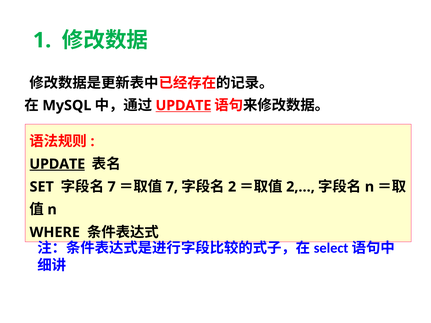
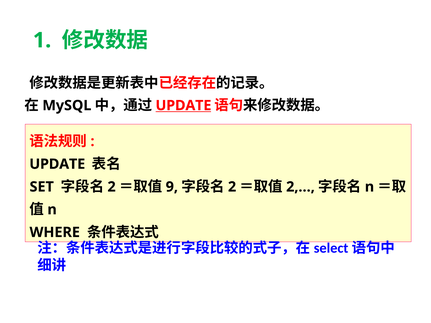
UPDATE at (57, 164) underline: present -> none
7 at (112, 187): 7 -> 2
7 at (172, 187): 7 -> 9
